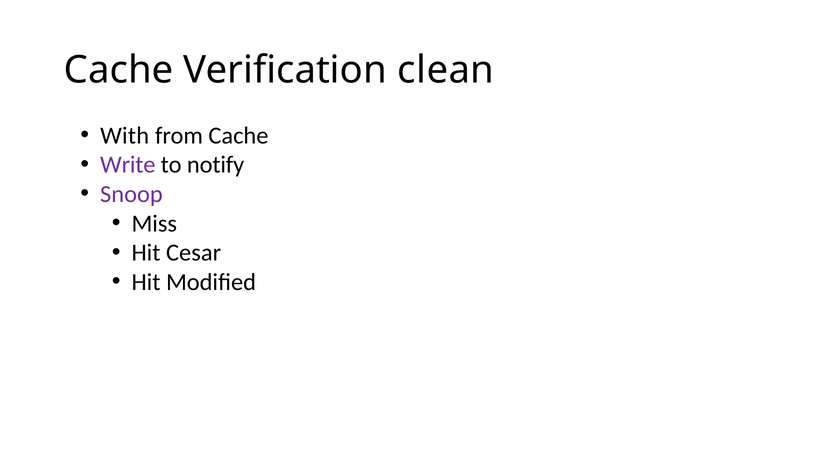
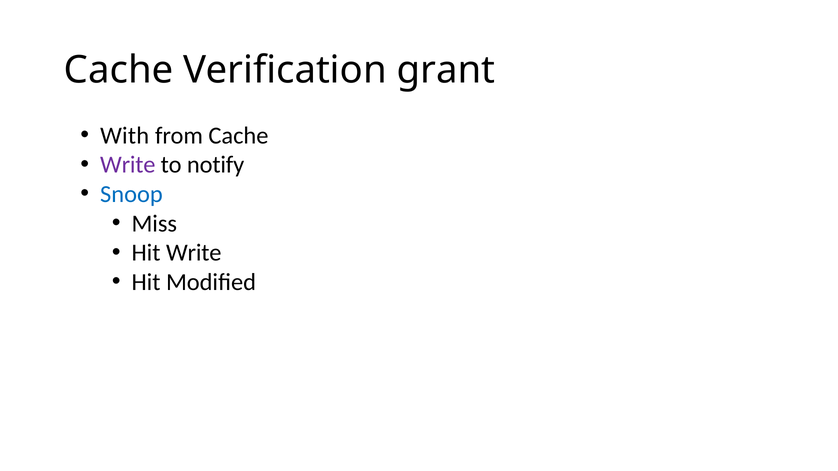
clean: clean -> grant
Snoop colour: purple -> blue
Hit Cesar: Cesar -> Write
